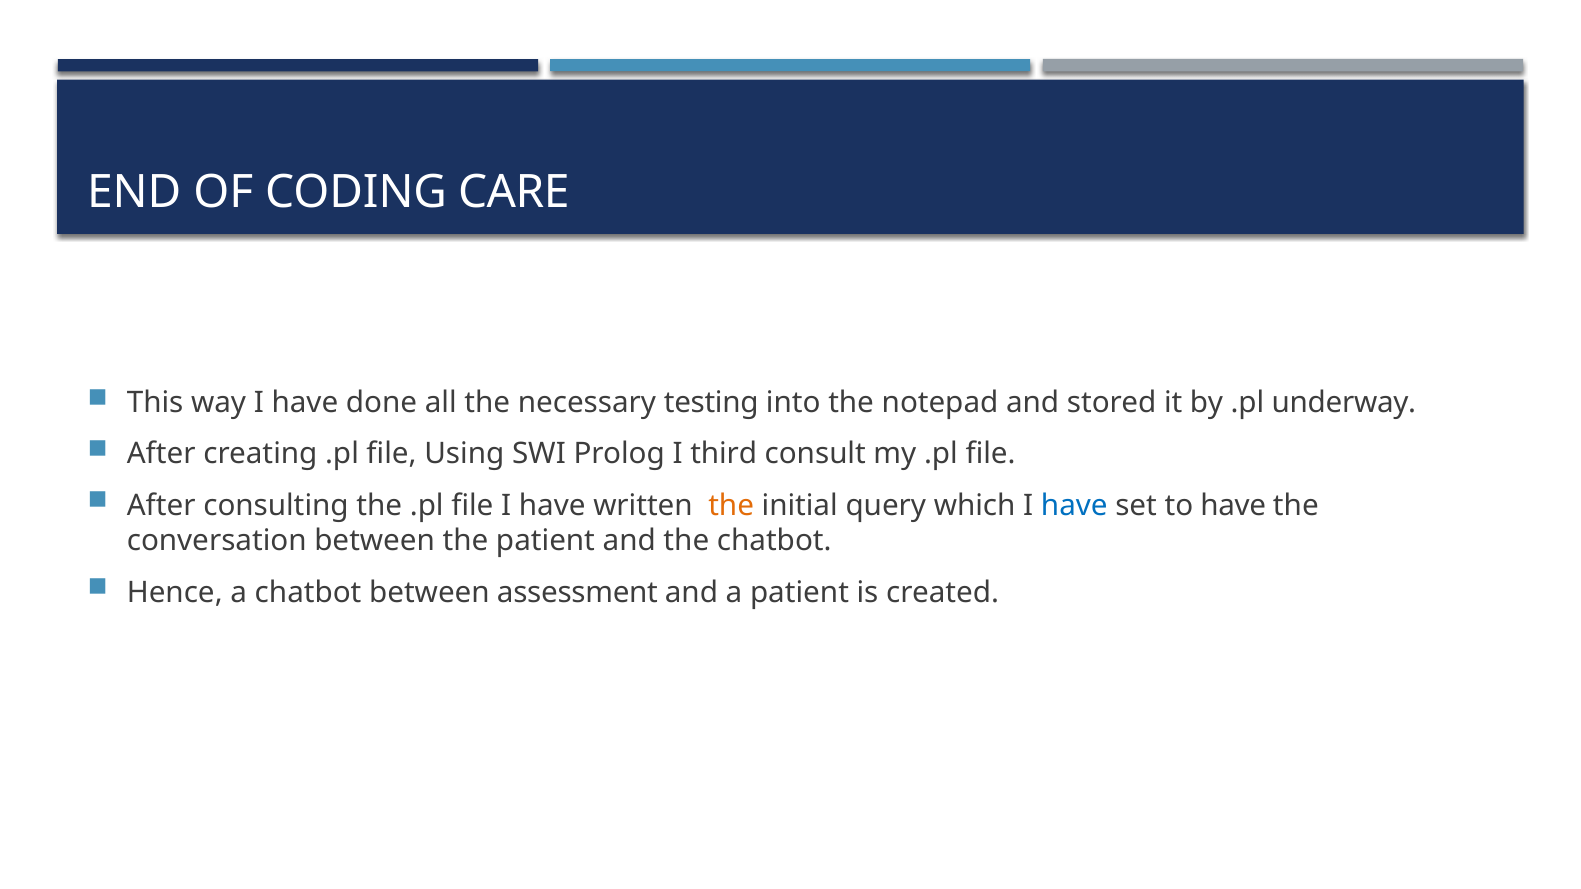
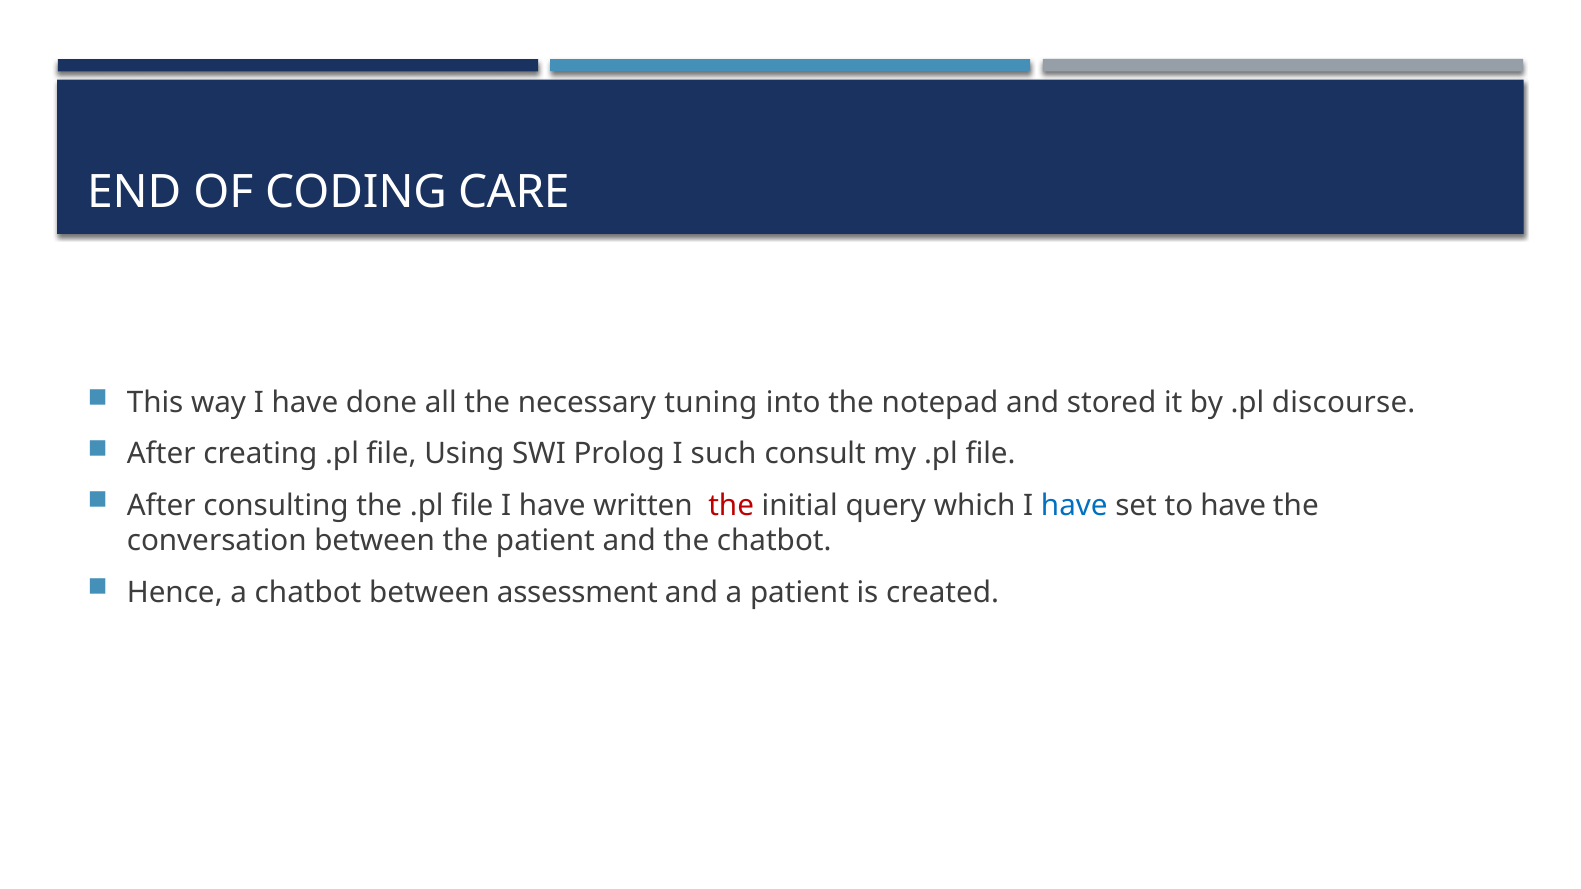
testing: testing -> tuning
underway: underway -> discourse
third: third -> such
the at (731, 506) colour: orange -> red
